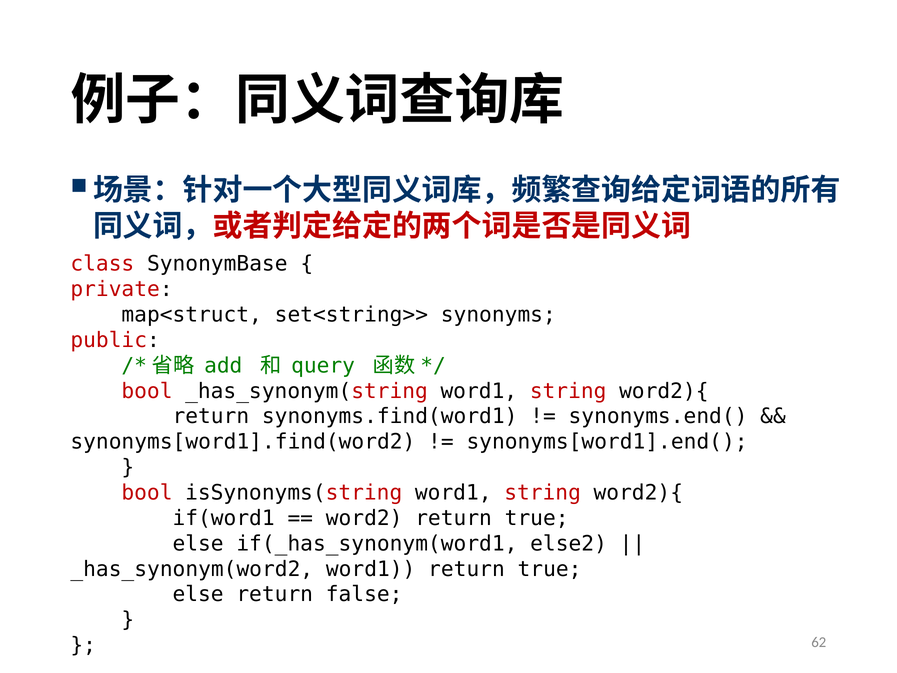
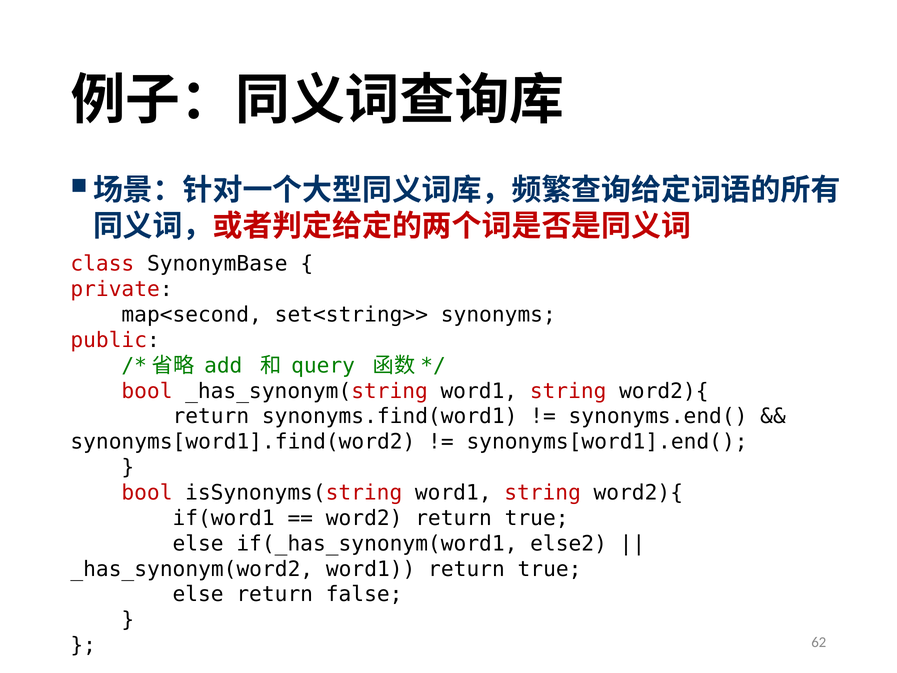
map<struct: map<struct -> map<second
